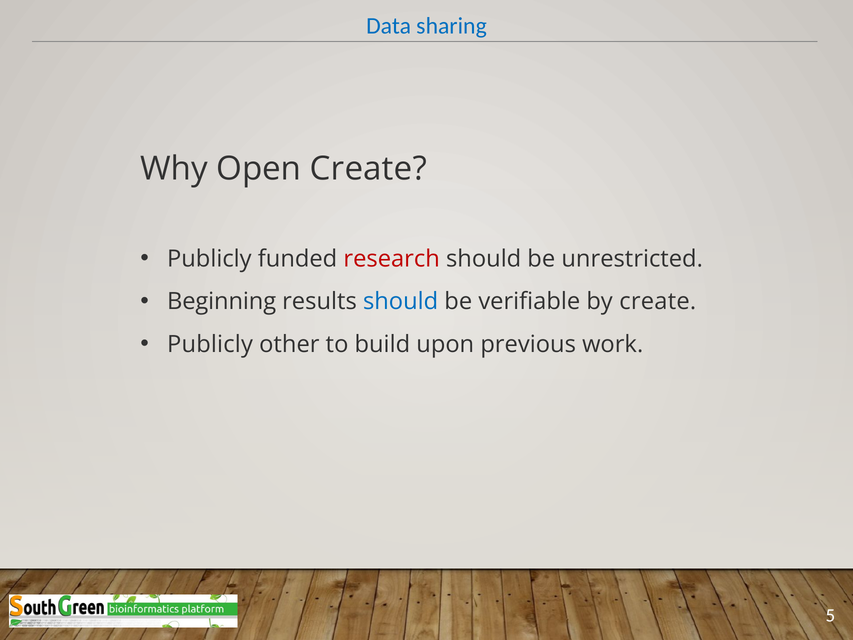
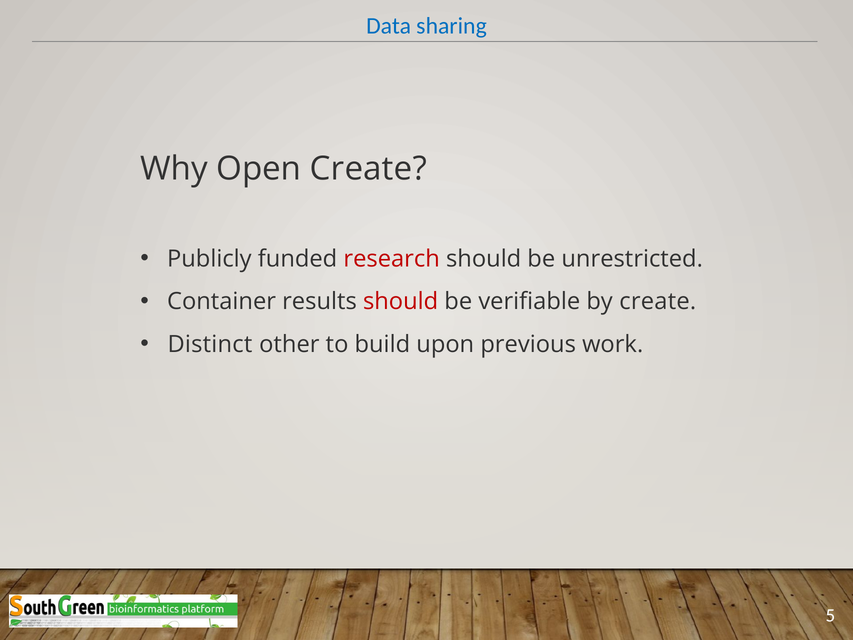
Beginning: Beginning -> Container
should at (401, 302) colour: blue -> red
Publicly at (210, 344): Publicly -> Distinct
